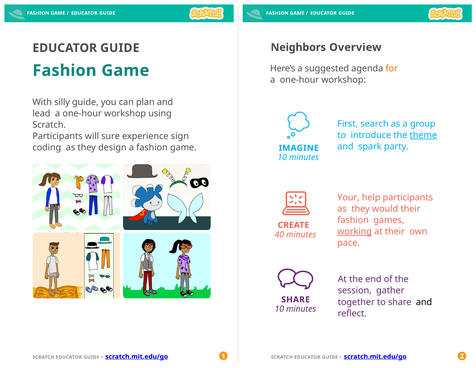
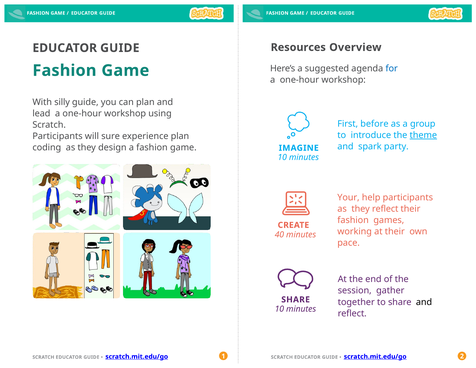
Neighbors: Neighbors -> Resources
for colour: orange -> blue
search: search -> before
experience sign: sign -> plan
they would: would -> reflect
working underline: present -> none
